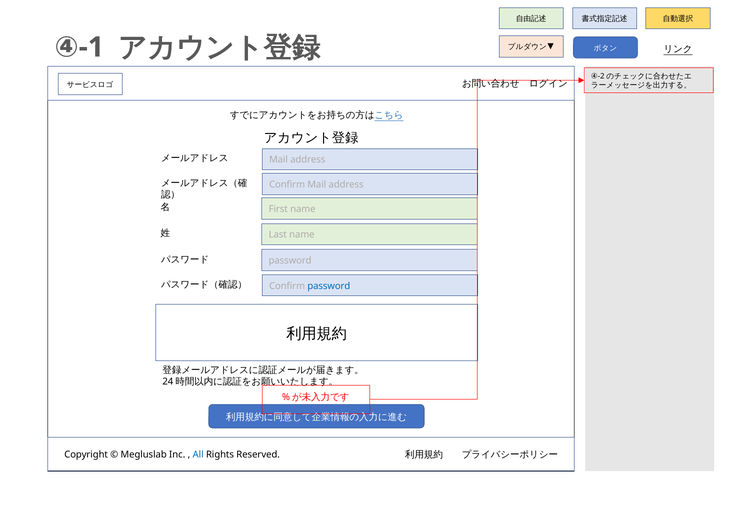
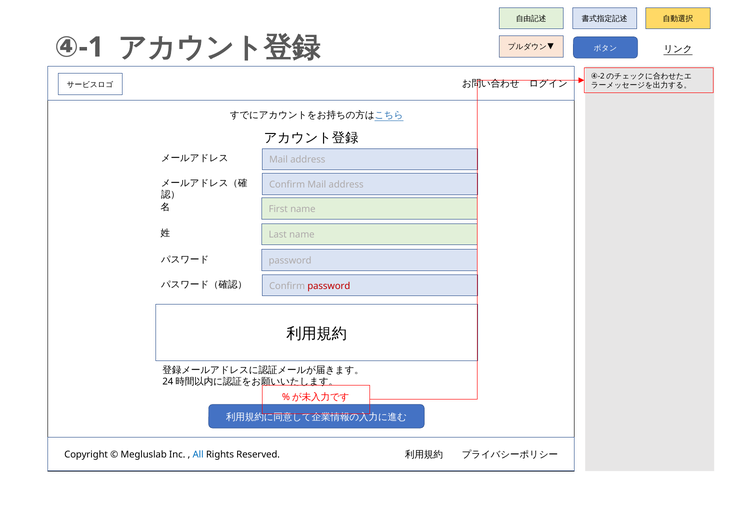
password at (329, 286) colour: blue -> red
